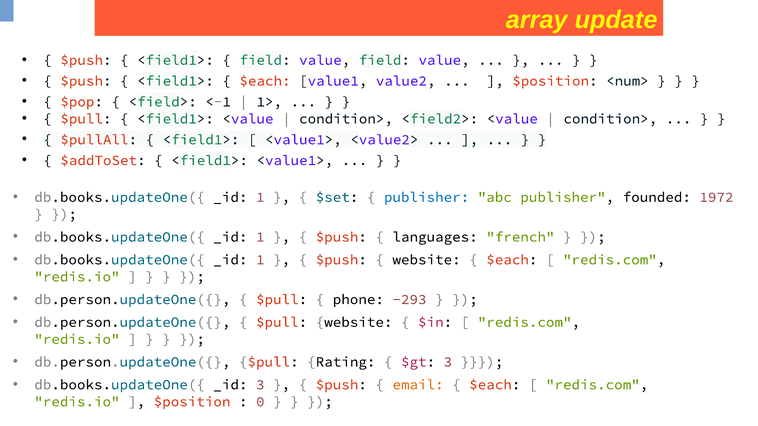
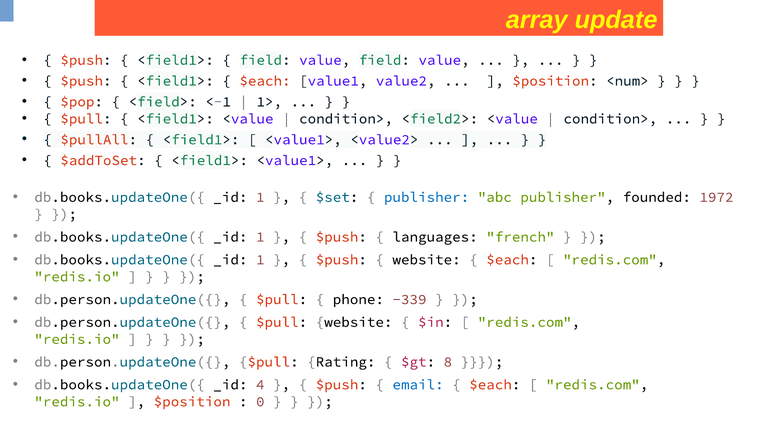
-293: -293 -> -339
$gt 3: 3 -> 8
_id 3: 3 -> 4
email colour: orange -> blue
